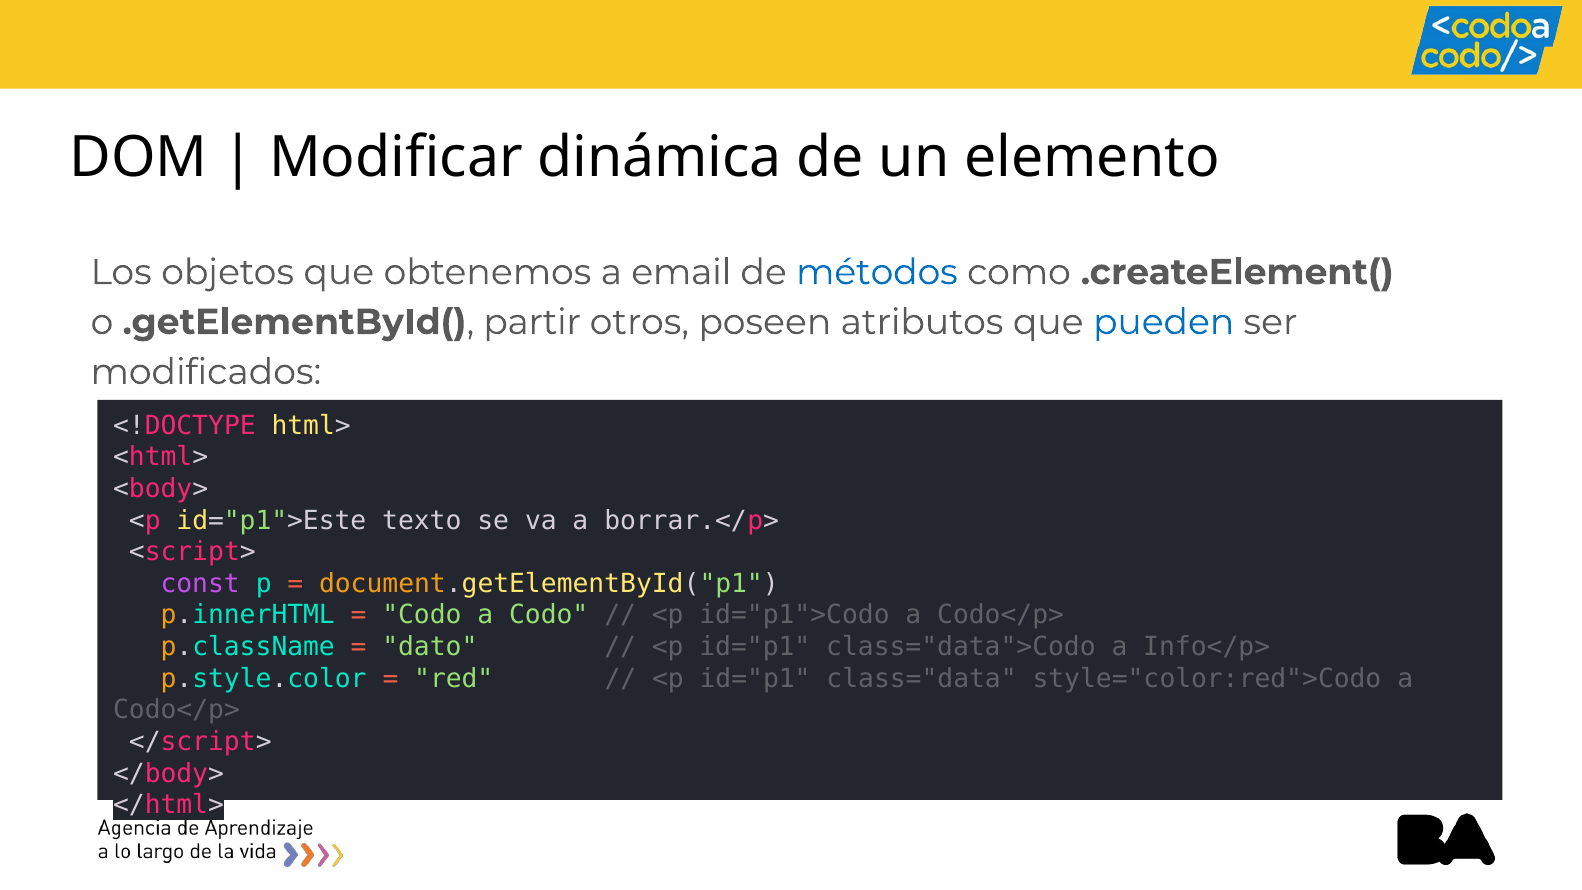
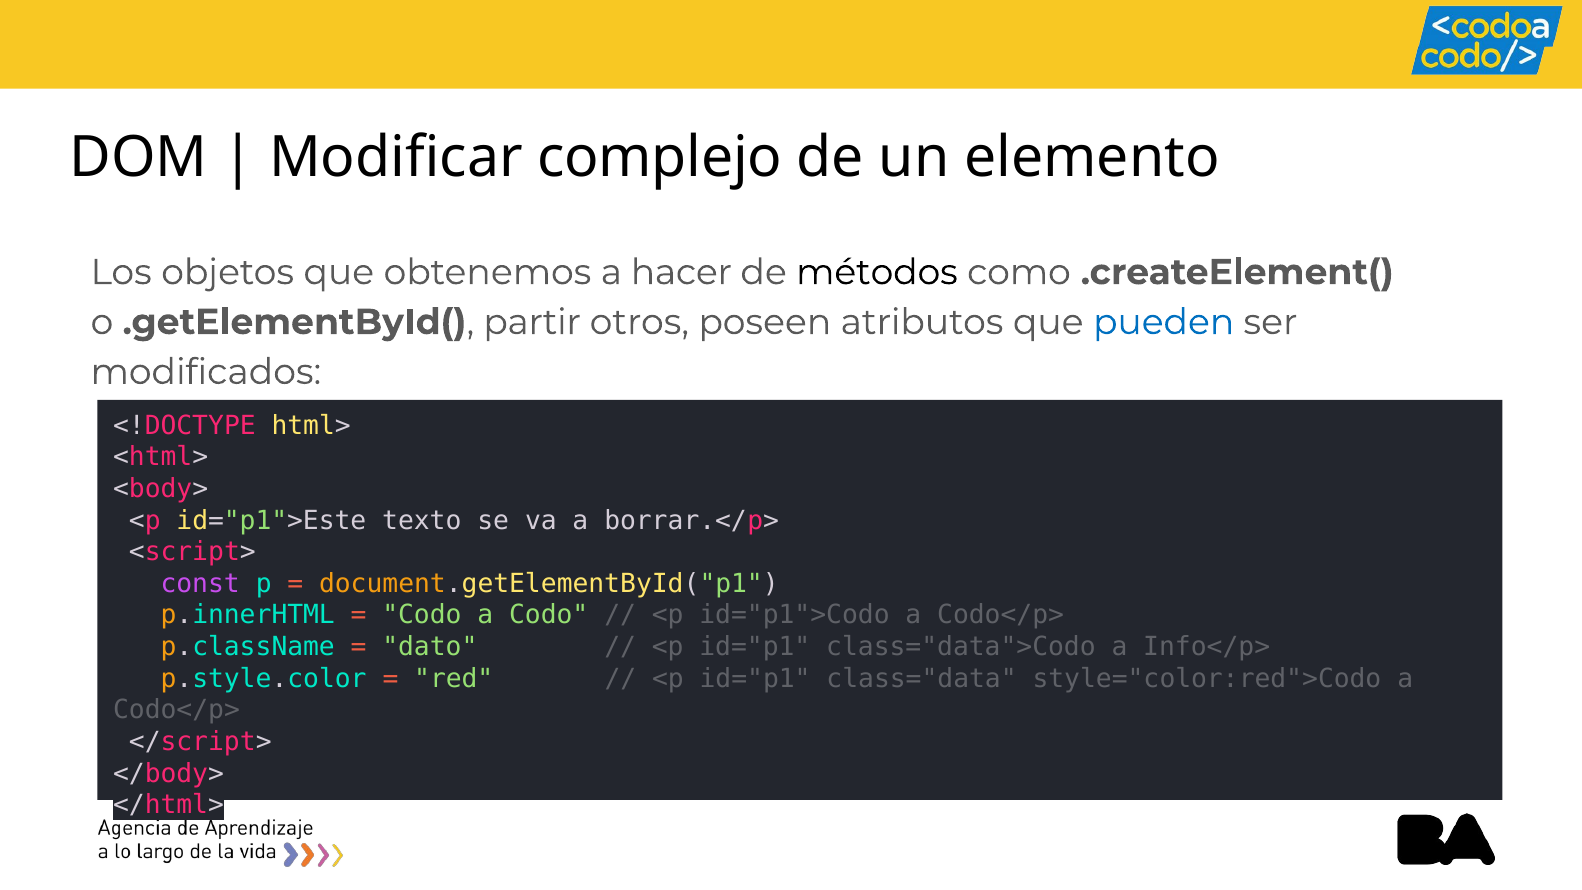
dinámica: dinámica -> complejo
email: email -> hacer
métodos colour: blue -> black
